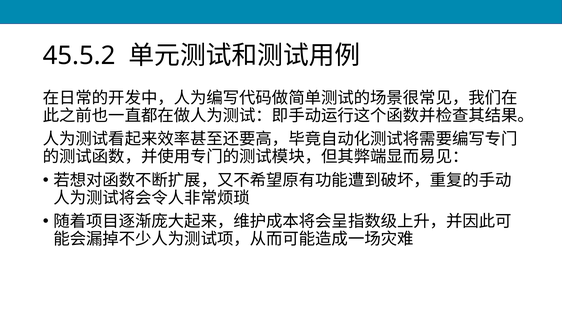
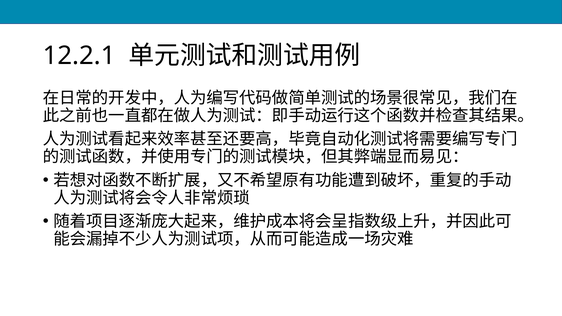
45.5.2: 45.5.2 -> 12.2.1
